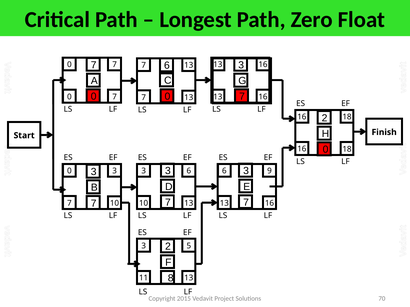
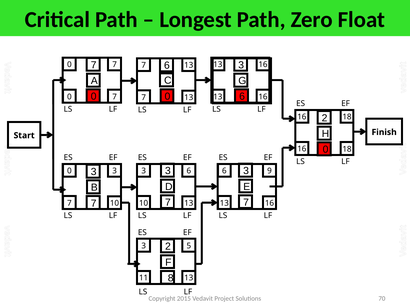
7 at (242, 97): 7 -> 6
